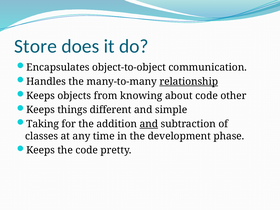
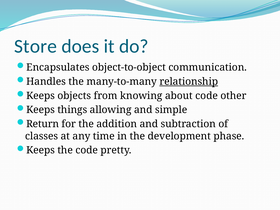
different: different -> allowing
Taking: Taking -> Return
and at (149, 124) underline: present -> none
